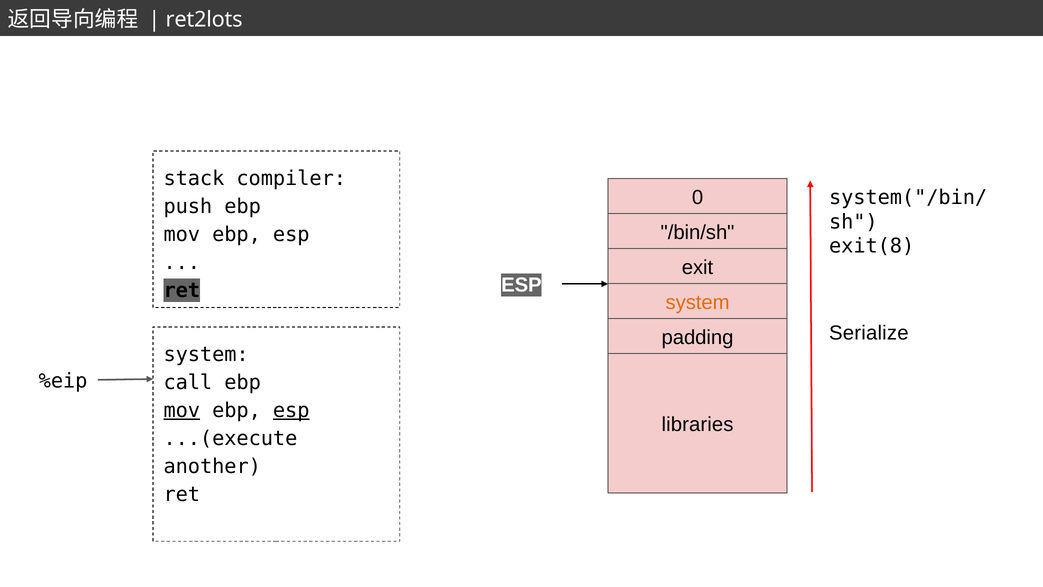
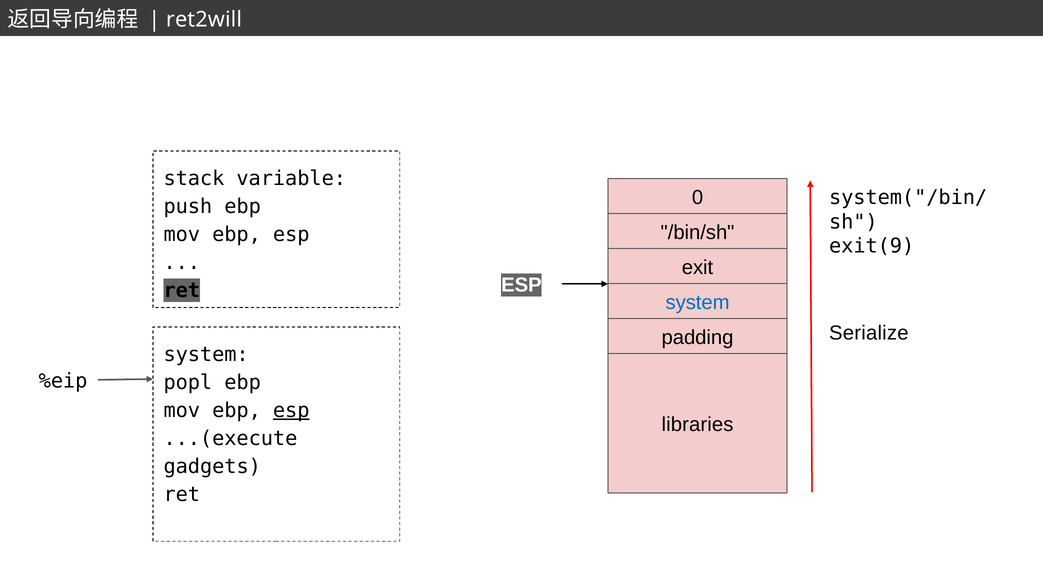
ret2lots: ret2lots -> ret2will
compiler: compiler -> variable
exit(8: exit(8 -> exit(9
system at (698, 302) colour: orange -> blue
call: call -> popl
mov at (182, 410) underline: present -> none
another: another -> gadgets
